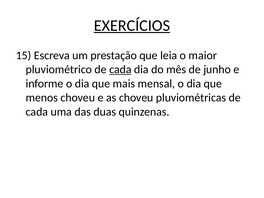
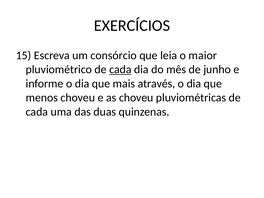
EXERCÍCIOS underline: present -> none
prestação: prestação -> consórcio
mensal: mensal -> através
